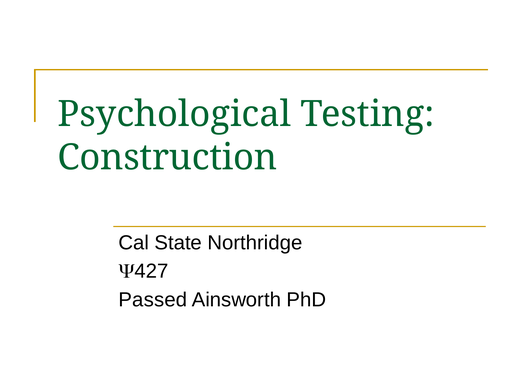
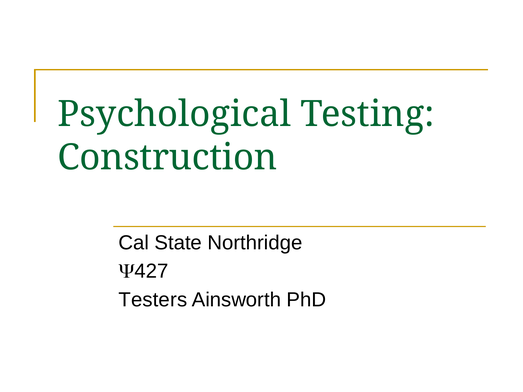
Passed: Passed -> Testers
